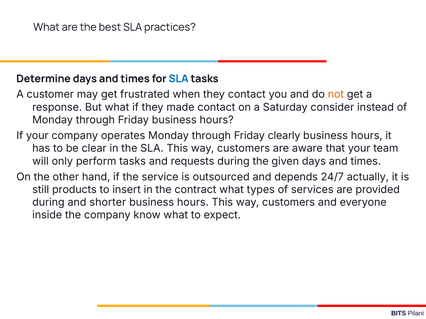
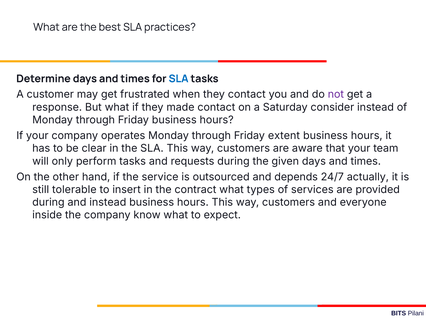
not colour: orange -> purple
clearly: clearly -> extent
products: products -> tolerable
and shorter: shorter -> instead
